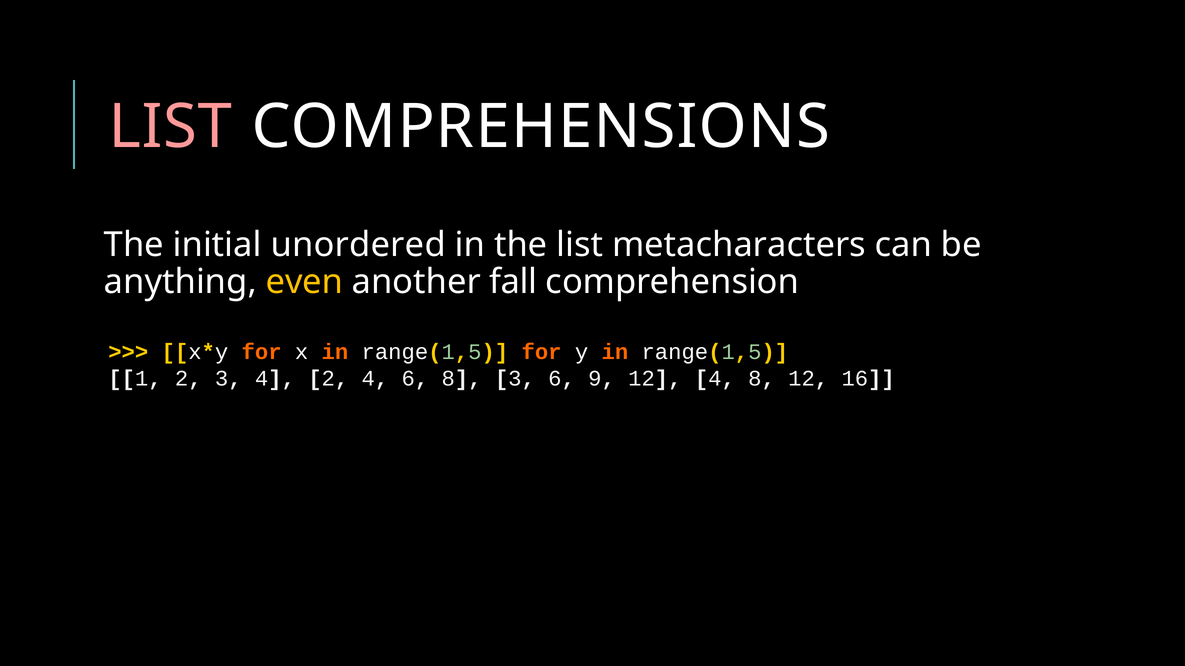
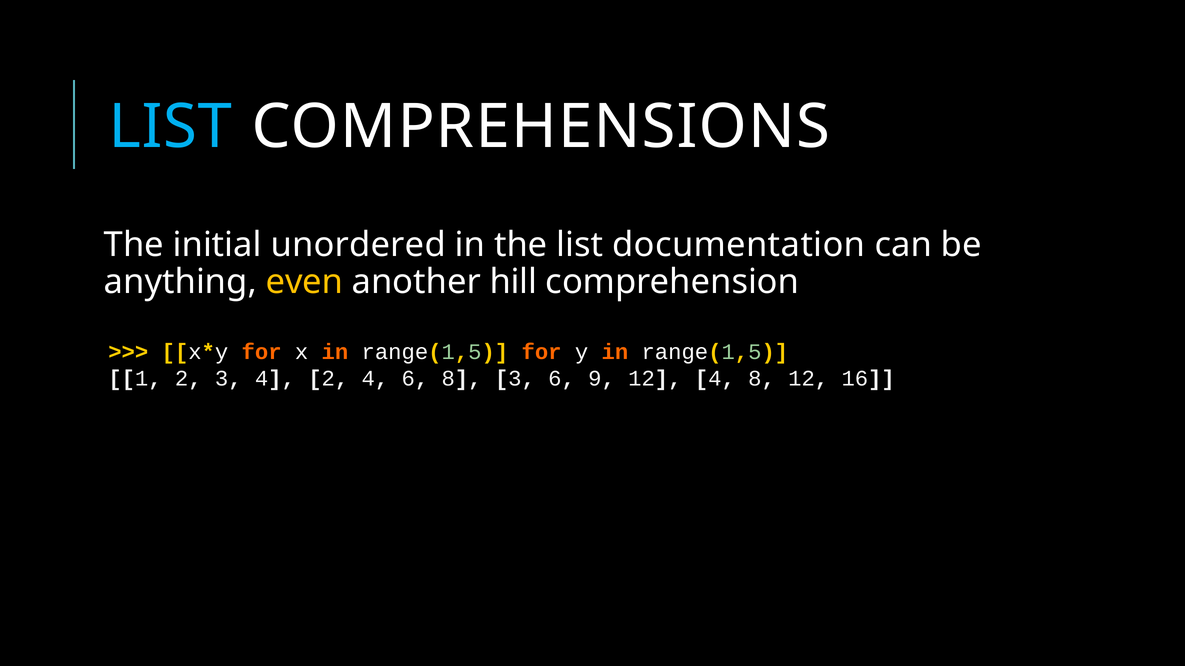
LIST at (171, 127) colour: pink -> light blue
metacharacters: metacharacters -> documentation
fall: fall -> hill
